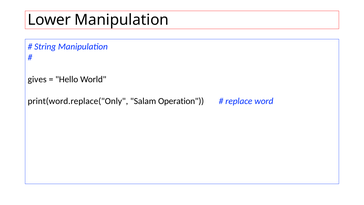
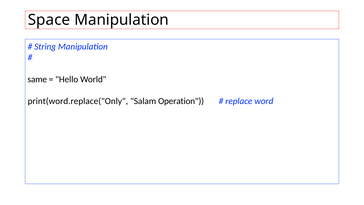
Lower: Lower -> Space
gives: gives -> same
